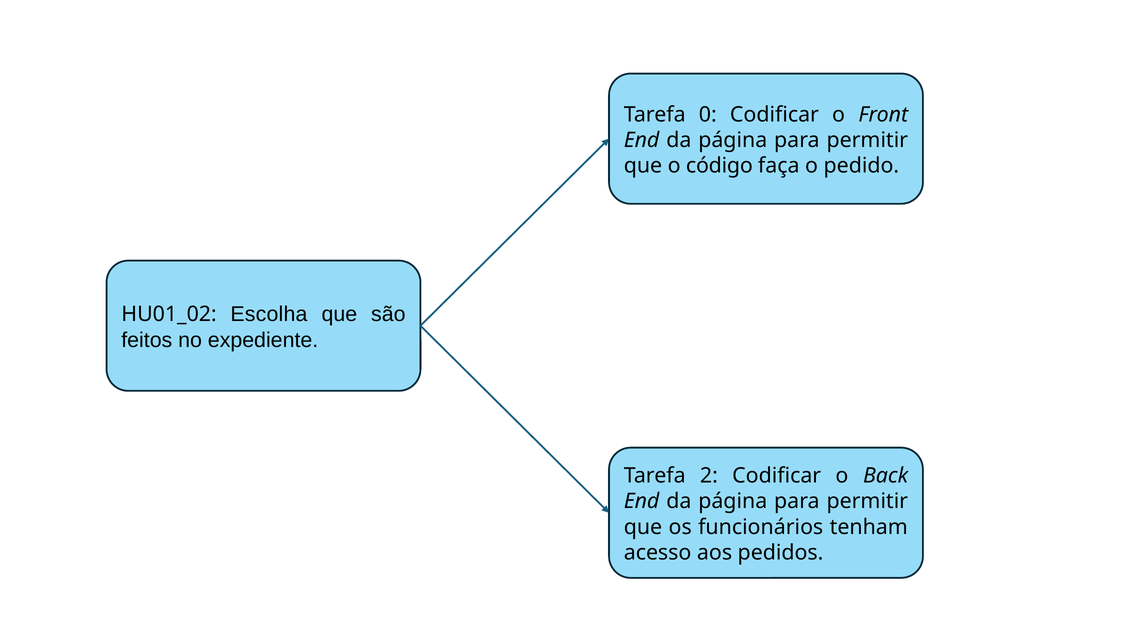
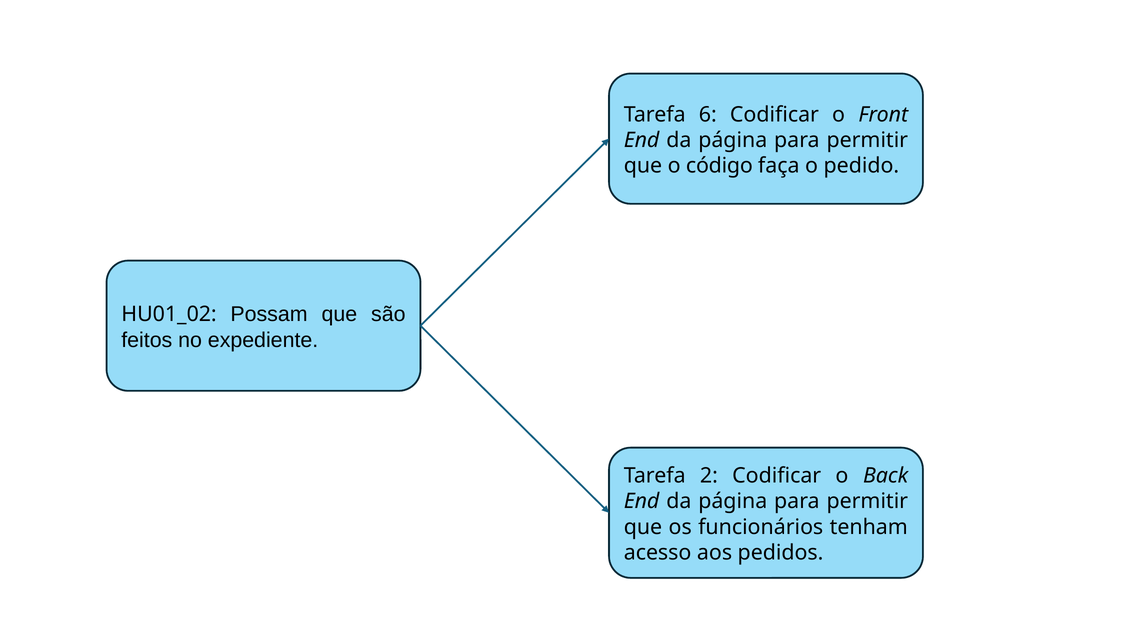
0: 0 -> 6
Escolha: Escolha -> Possam
